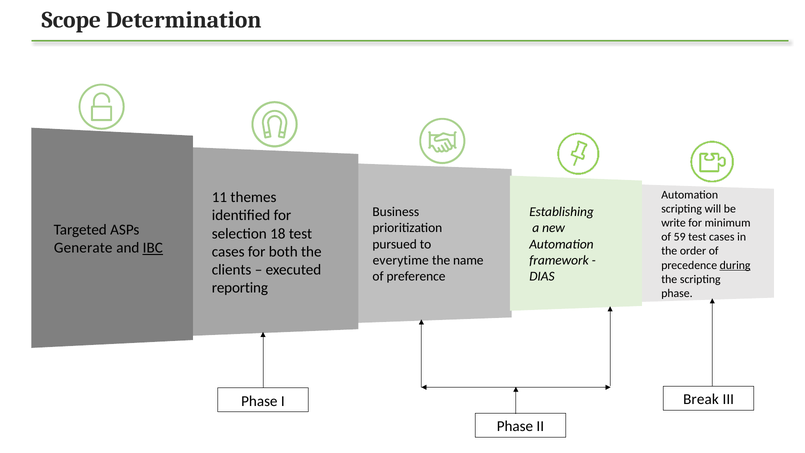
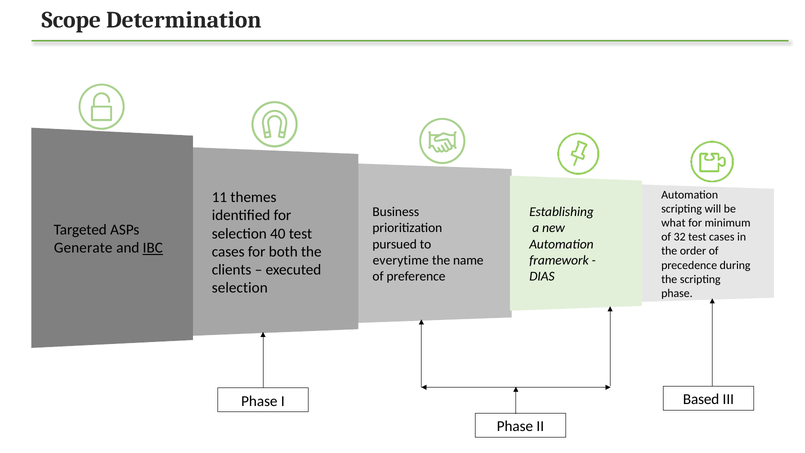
write: write -> what
18: 18 -> 40
59: 59 -> 32
during underline: present -> none
reporting at (240, 288): reporting -> selection
Break: Break -> Based
